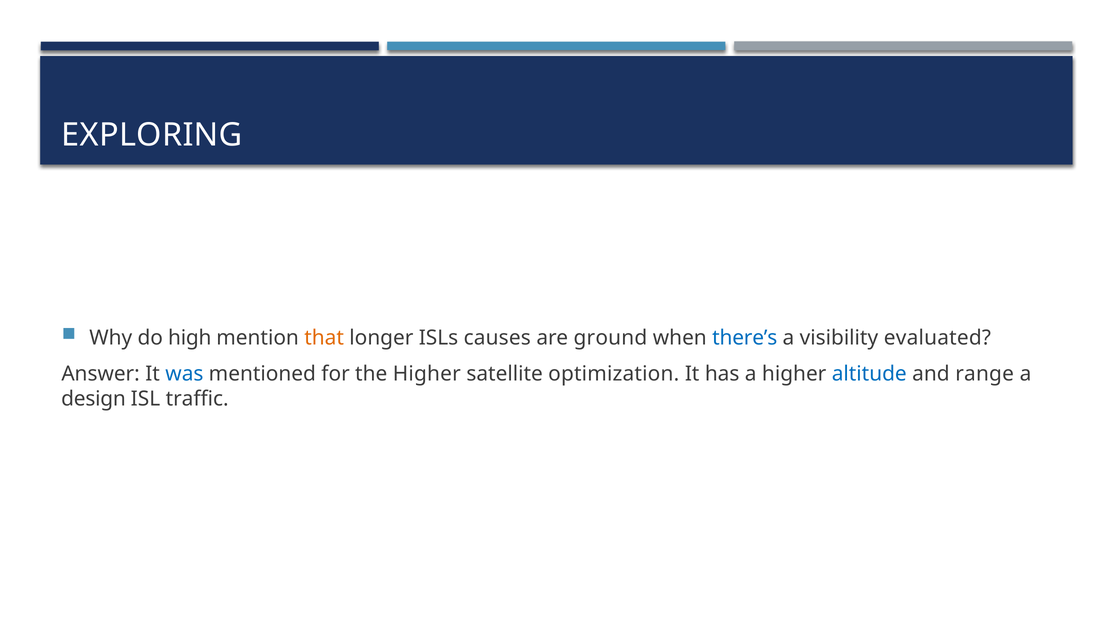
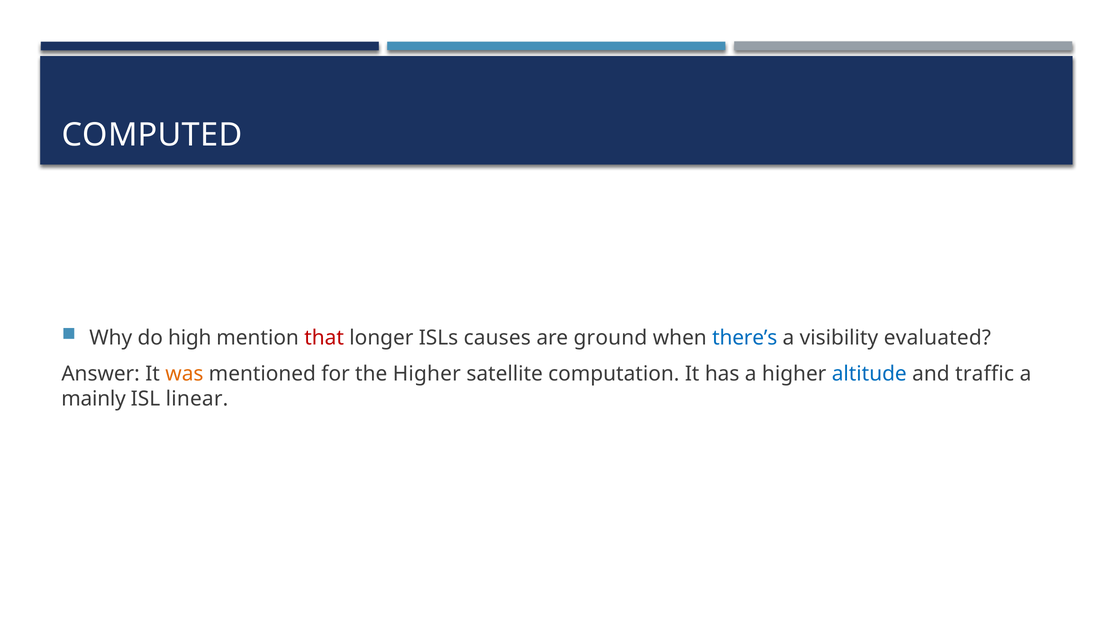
EXPLORING: EXPLORING -> COMPUTED
that colour: orange -> red
was colour: blue -> orange
optimization: optimization -> computation
range: range -> traffic
design: design -> mainly
traffic: traffic -> linear
